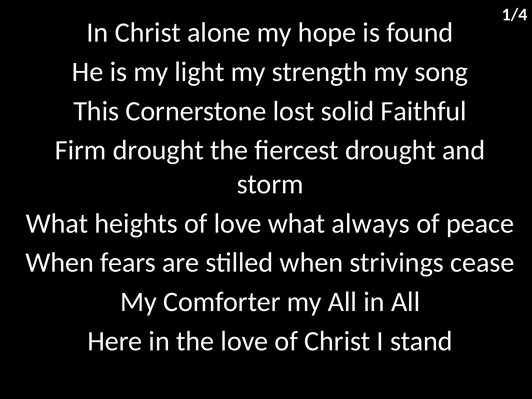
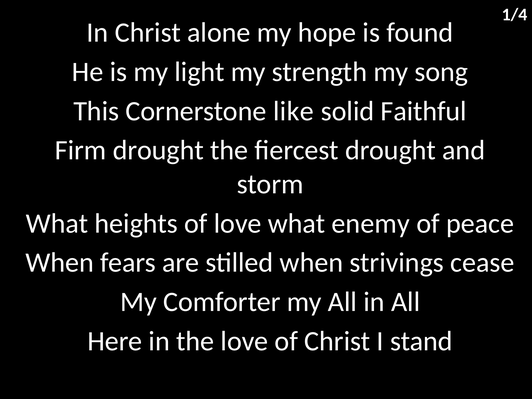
lost: lost -> like
always: always -> enemy
